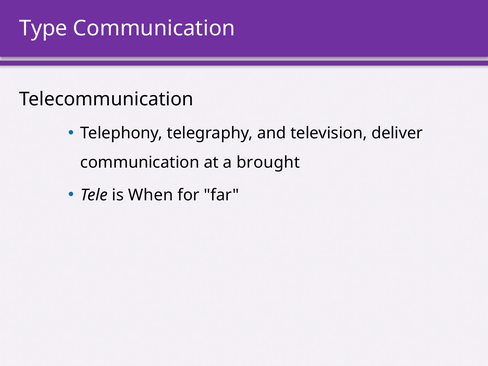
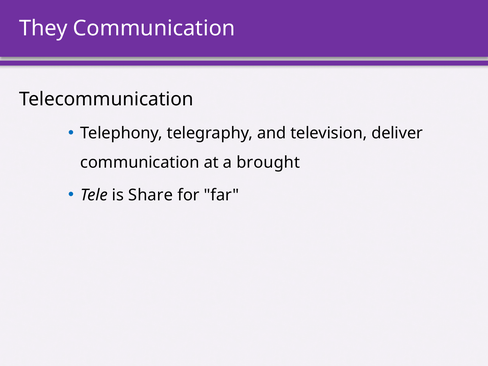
Type: Type -> They
When: When -> Share
